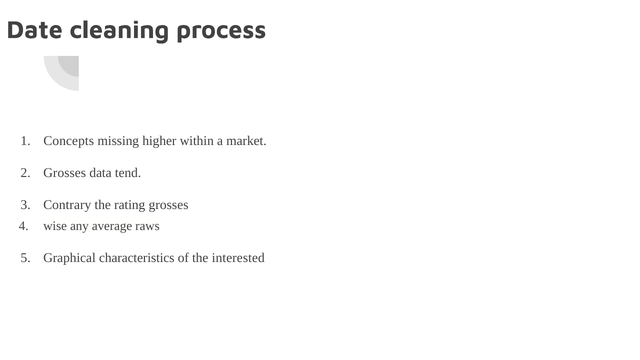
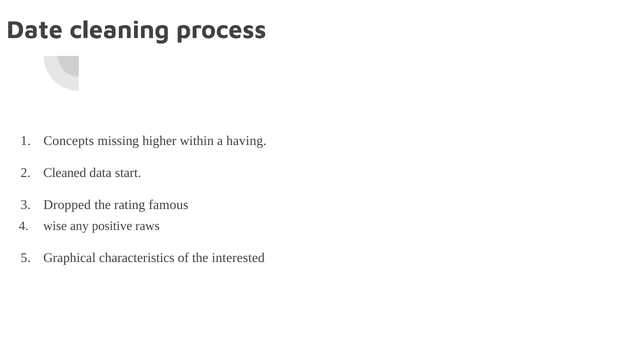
market: market -> having
Grosses at (65, 173): Grosses -> Cleaned
tend: tend -> start
Contrary: Contrary -> Dropped
rating grosses: grosses -> famous
average: average -> positive
